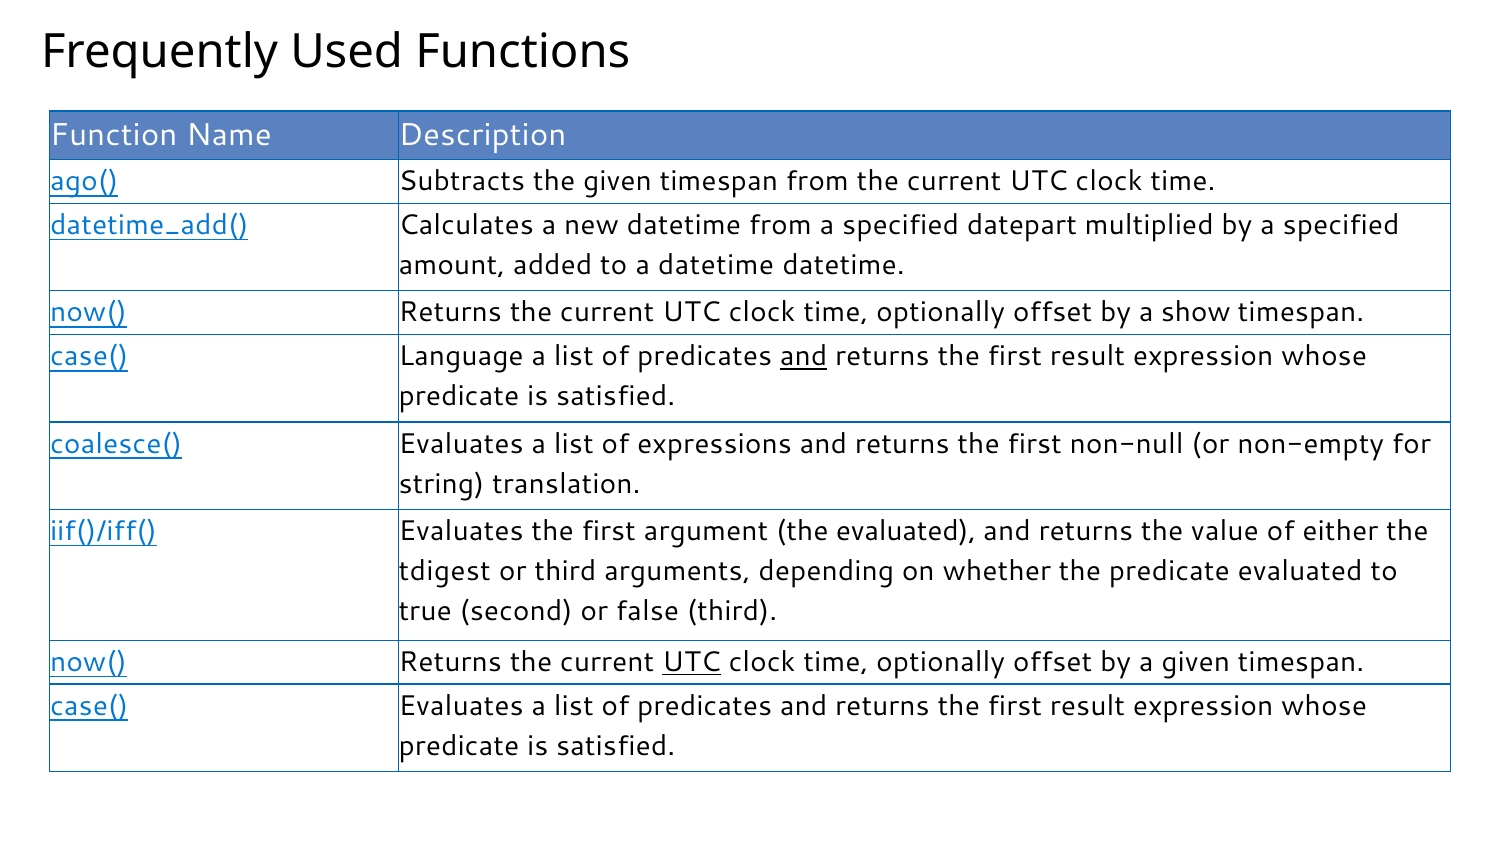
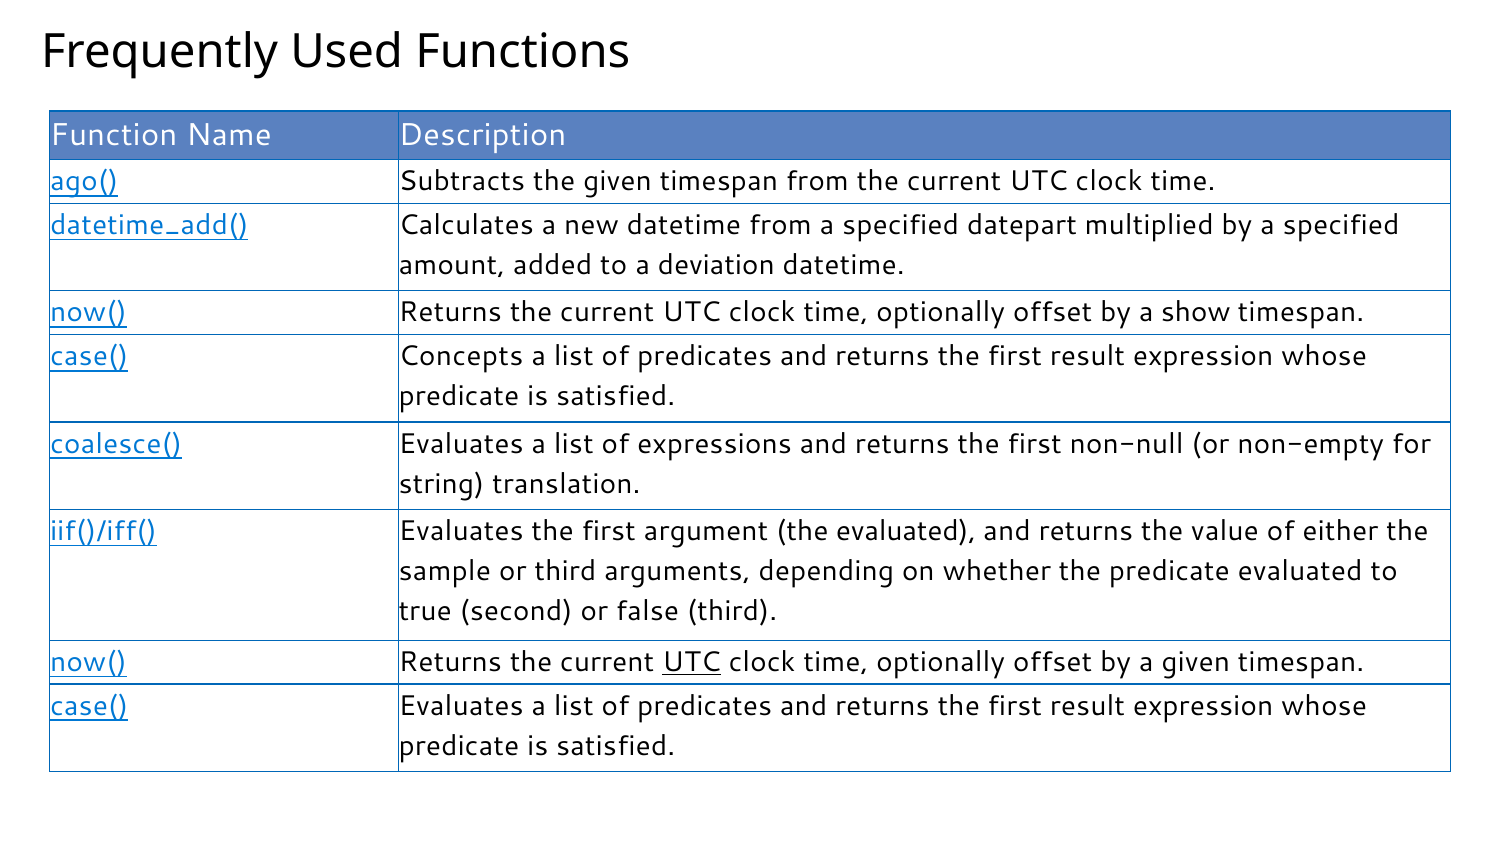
a datetime: datetime -> deviation
Language: Language -> Concepts
and at (804, 356) underline: present -> none
tdigest: tdigest -> sample
